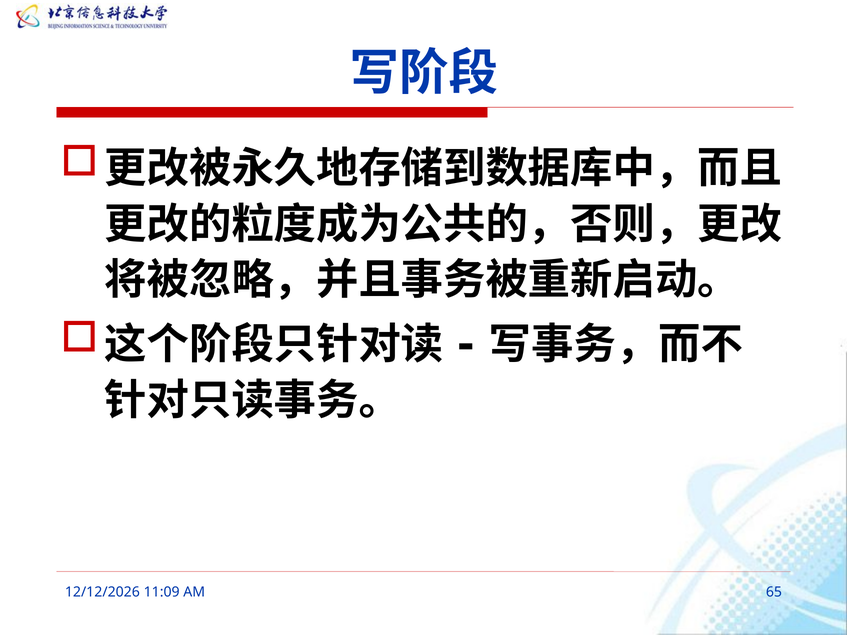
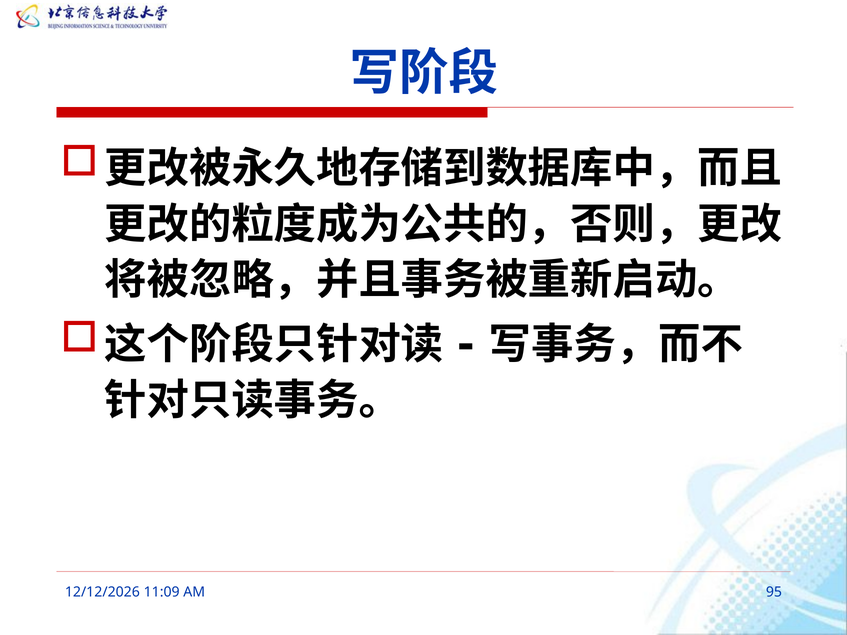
65: 65 -> 95
